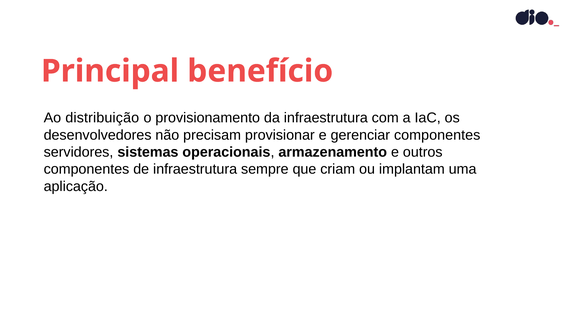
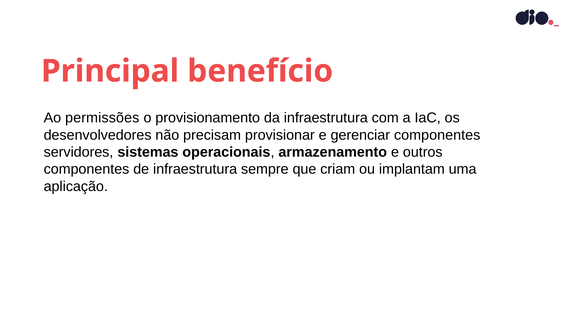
distribuição: distribuição -> permissões
